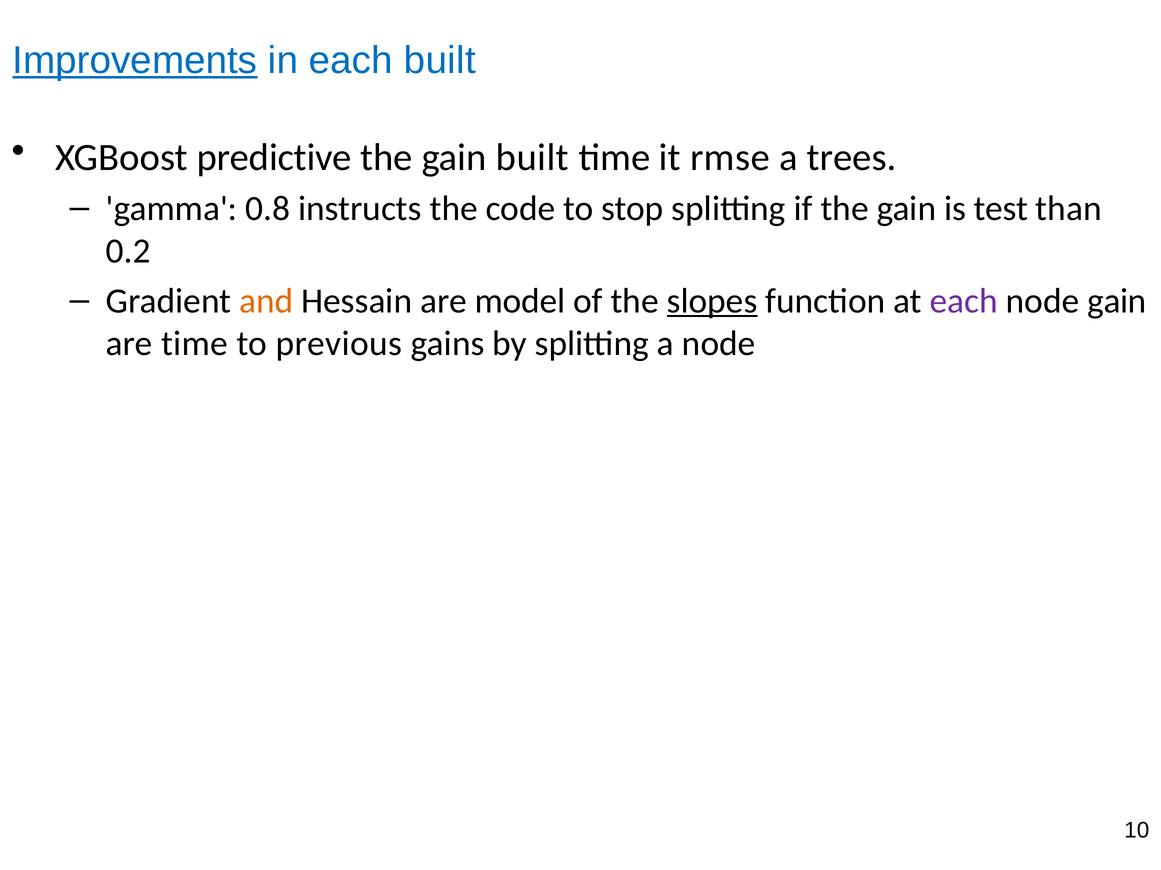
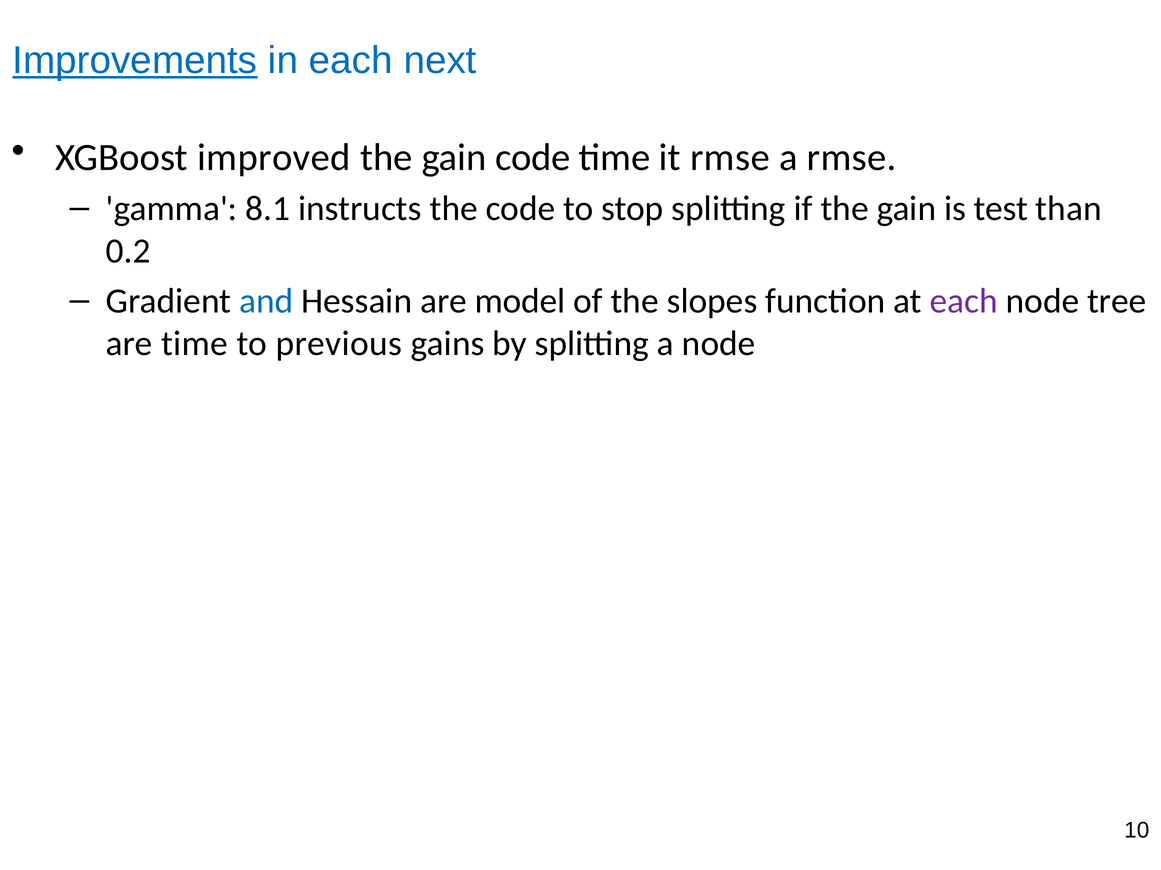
each built: built -> next
predictive: predictive -> improved
gain built: built -> code
a trees: trees -> rmse
0.8: 0.8 -> 8.1
and colour: orange -> blue
slopes underline: present -> none
node gain: gain -> tree
